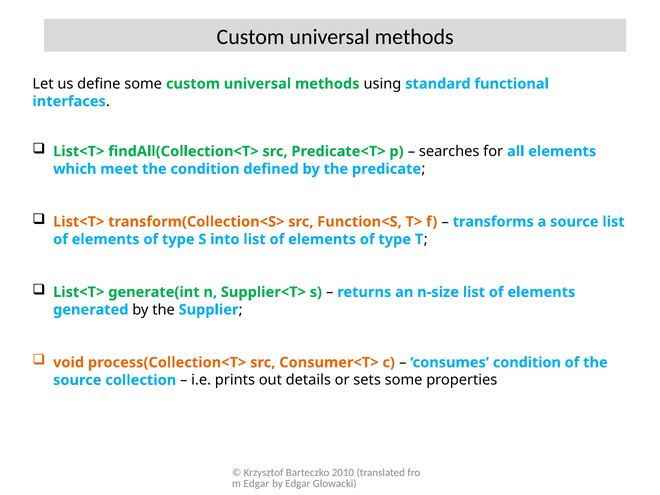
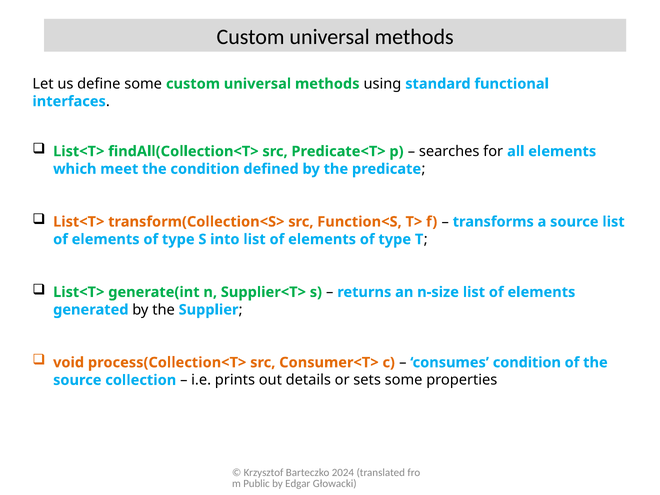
2010: 2010 -> 2024
Edgar at (256, 484): Edgar -> Public
